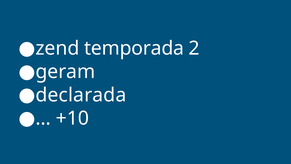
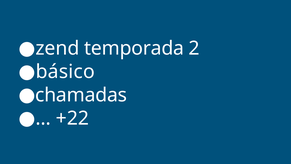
geram: geram -> básico
declarada: declarada -> chamadas
+10: +10 -> +22
